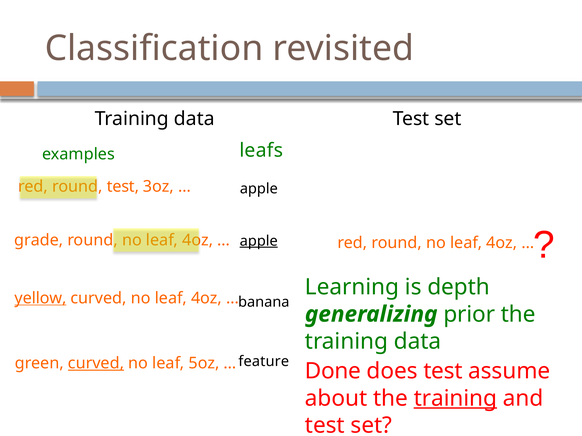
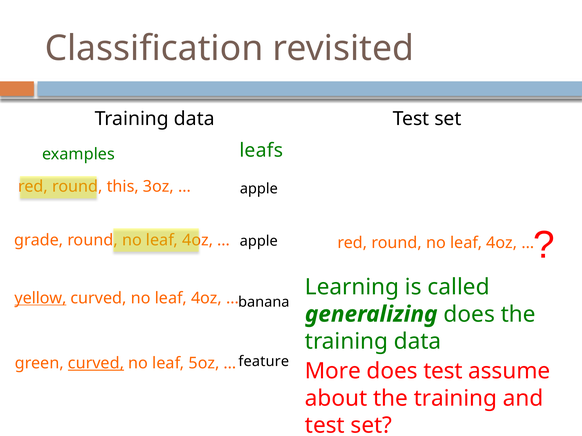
test at (123, 187): test -> this
apple at (259, 241) underline: present -> none
depth: depth -> called
generalizing prior: prior -> does
Done: Done -> More
training at (455, 399) underline: present -> none
